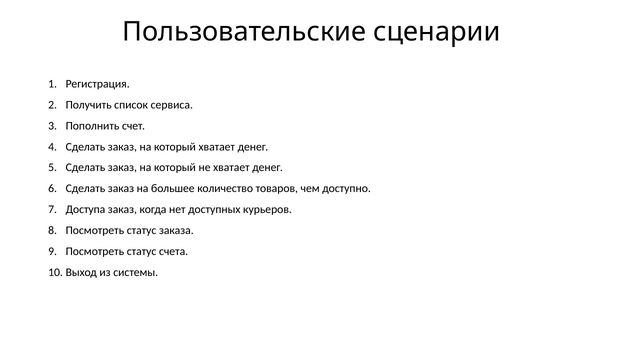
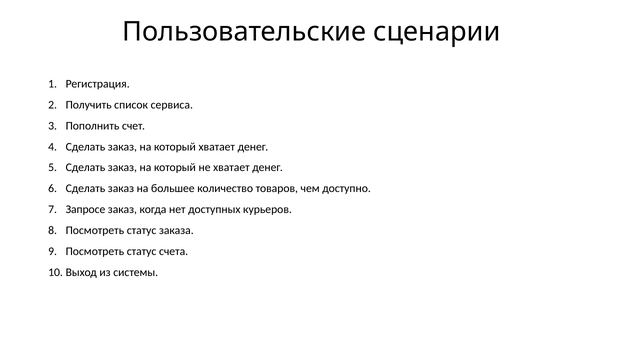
Доступа: Доступа -> Запросе
